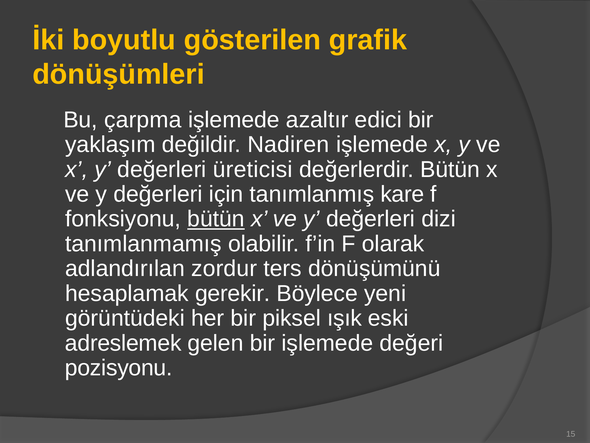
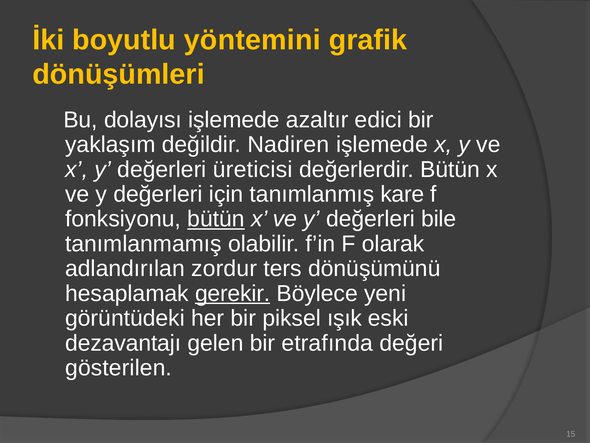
gösterilen: gösterilen -> yöntemini
çarpma: çarpma -> dolayısı
dizi: dizi -> bile
gerekir underline: none -> present
adreslemek: adreslemek -> dezavantajı
bir işlemede: işlemede -> etrafında
pozisyonu: pozisyonu -> gösterilen
